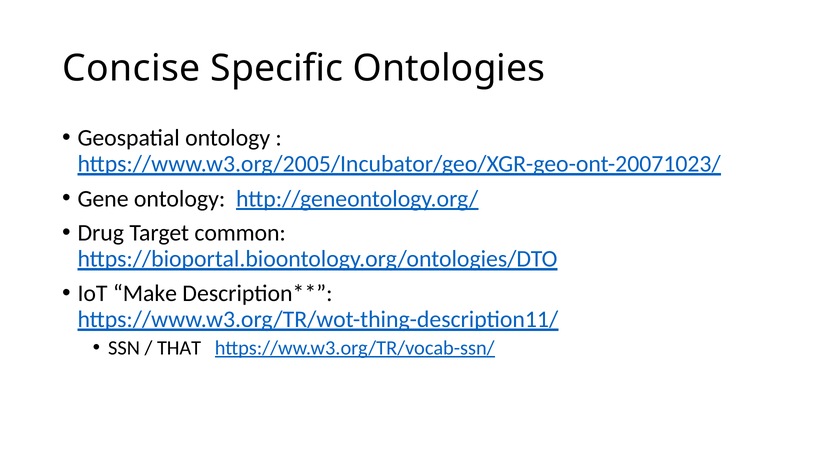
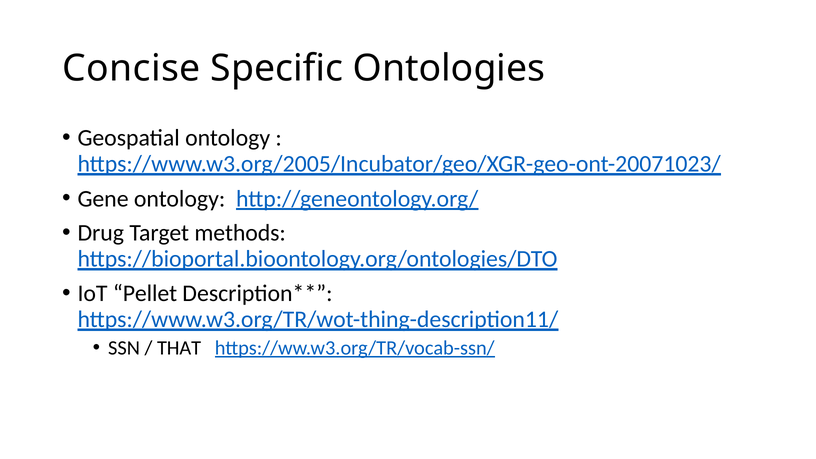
common: common -> methods
Make: Make -> Pellet
